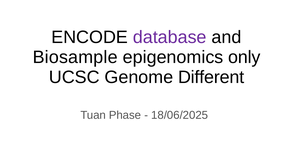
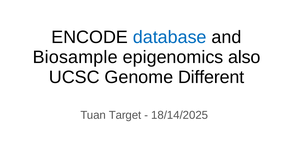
database colour: purple -> blue
only: only -> also
Phase: Phase -> Target
18/06/2025: 18/06/2025 -> 18/14/2025
